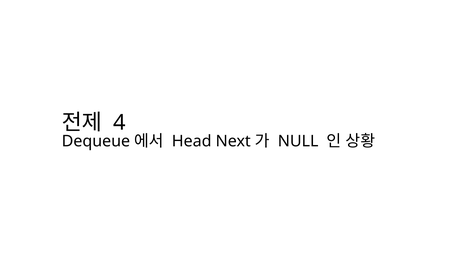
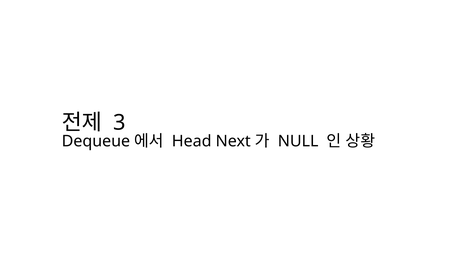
4: 4 -> 3
